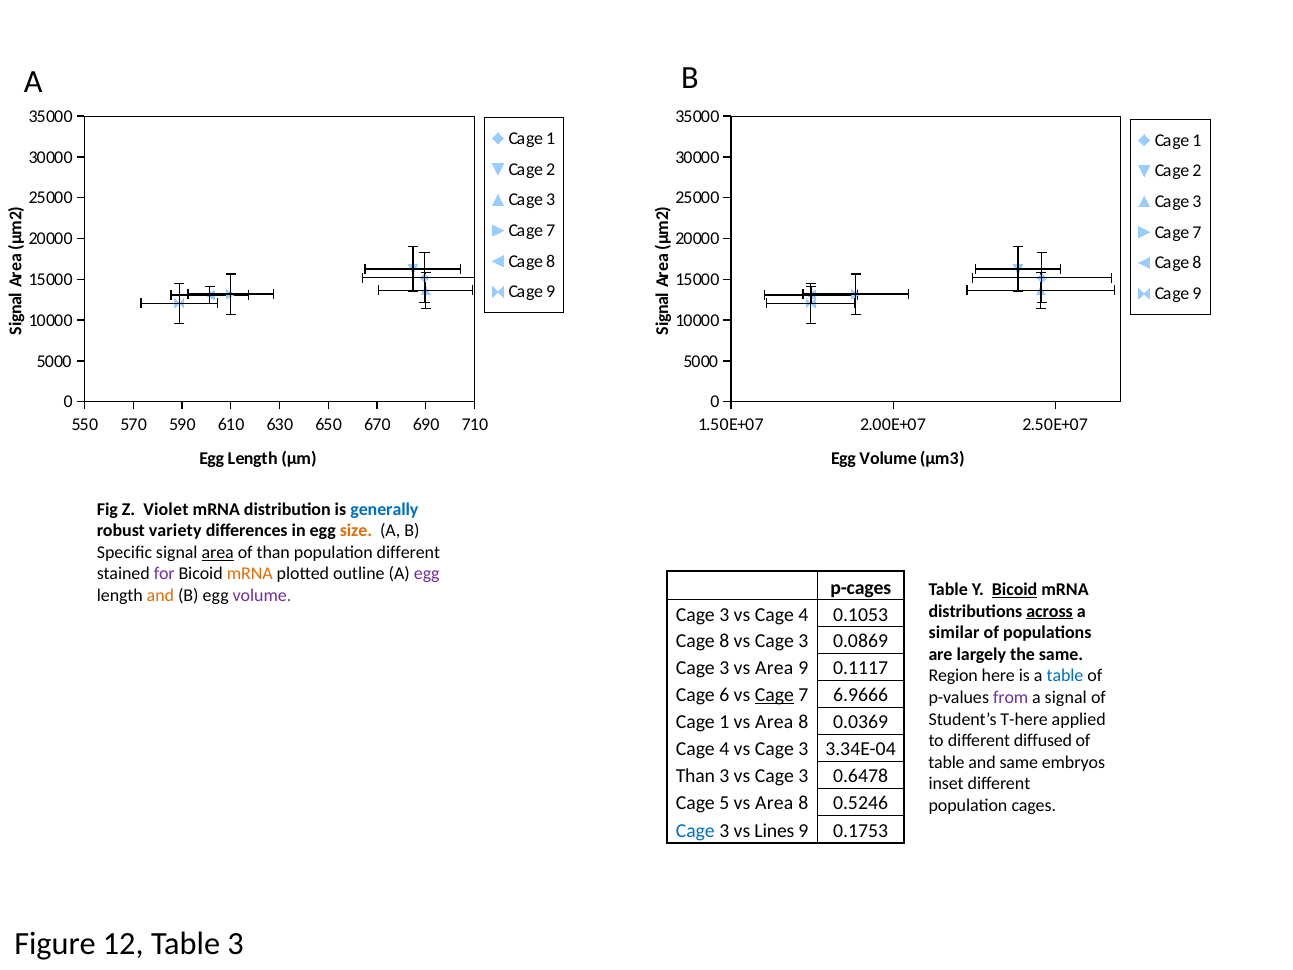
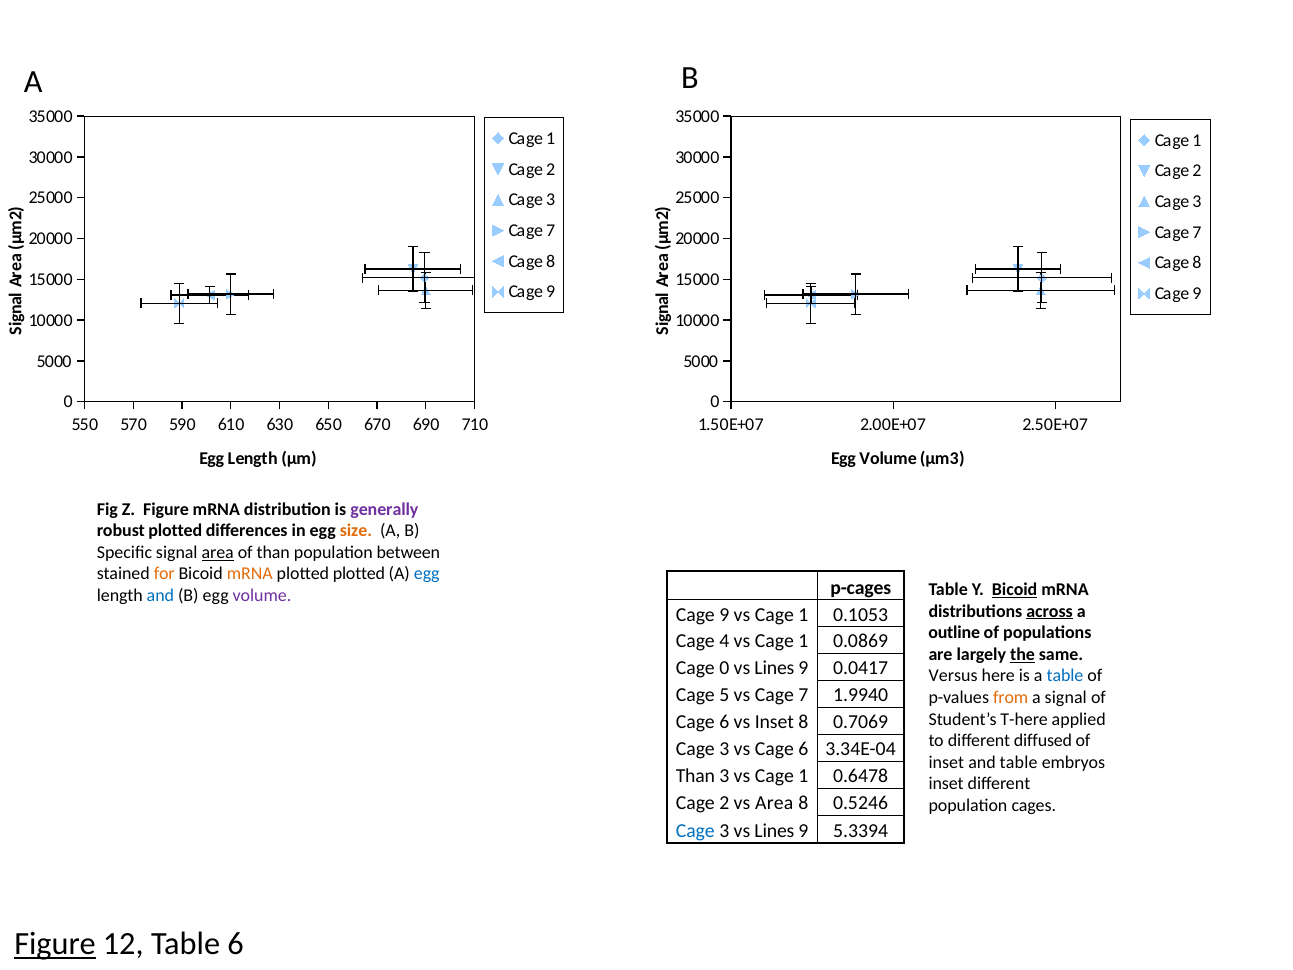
Z Violet: Violet -> Figure
generally colour: blue -> purple
robust variety: variety -> plotted
population different: different -> between
for colour: purple -> orange
plotted outline: outline -> plotted
egg at (427, 574) colour: purple -> blue
and at (160, 595) colour: orange -> blue
3 at (724, 614): 3 -> 9
4 at (803, 614): 4 -> 1
similar: similar -> outline
8 at (724, 641): 8 -> 4
3 at (803, 641): 3 -> 1
the underline: none -> present
3 at (724, 668): 3 -> 0
Area at (774, 668): Area -> Lines
0.1117: 0.1117 -> 0.0417
Region: Region -> Versus
6: 6 -> 5
Cage at (774, 695) underline: present -> none
6.9666: 6.9666 -> 1.9940
from colour: purple -> orange
1 at (724, 722): 1 -> 6
Area at (774, 722): Area -> Inset
0.0369: 0.0369 -> 0.7069
4 at (724, 749): 4 -> 3
3 at (803, 749): 3 -> 6
table at (946, 762): table -> inset
and same: same -> table
3 vs Cage 3: 3 -> 1
5 at (724, 803): 5 -> 2
0.1753: 0.1753 -> 5.3394
Figure at (55, 944) underline: none -> present
Table 3: 3 -> 6
